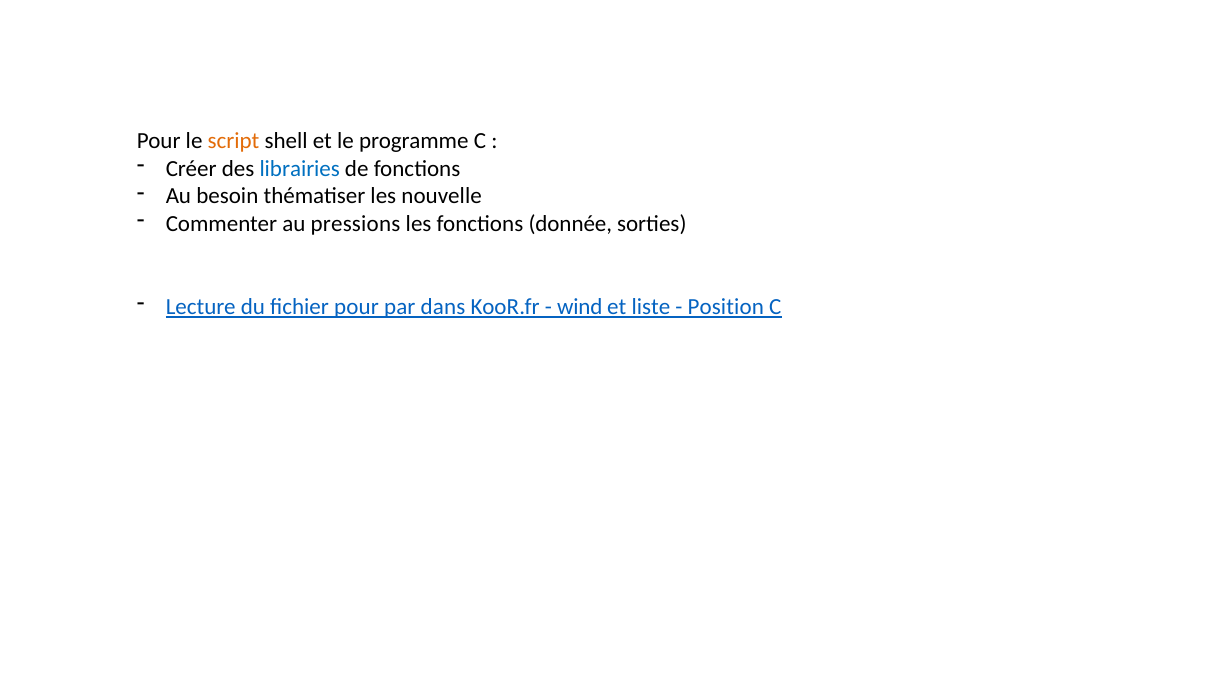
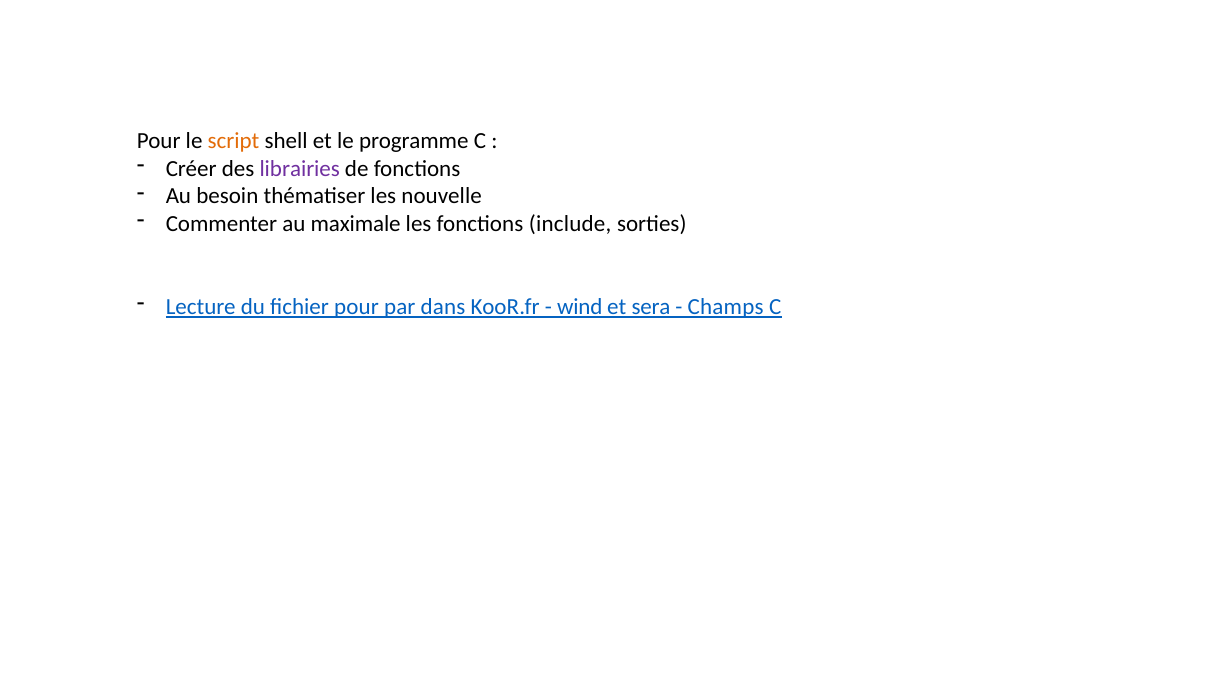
librairies colour: blue -> purple
pressions: pressions -> maximale
donnée: donnée -> include
liste: liste -> sera
Position: Position -> Champs
